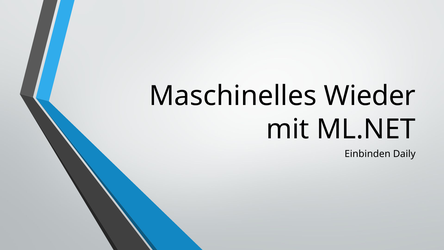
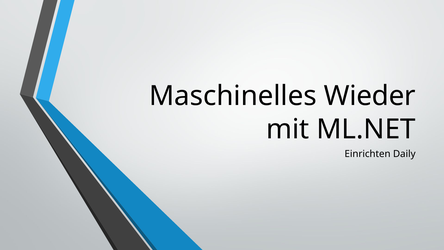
Einbinden: Einbinden -> Einrichten
